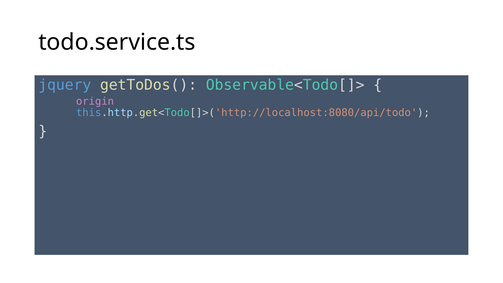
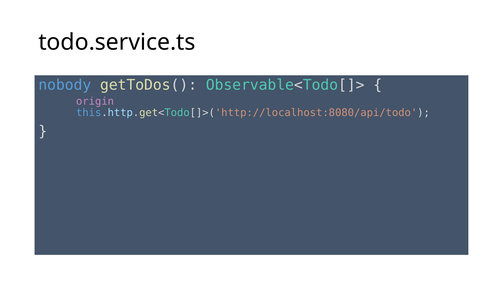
jquery: jquery -> nobody
